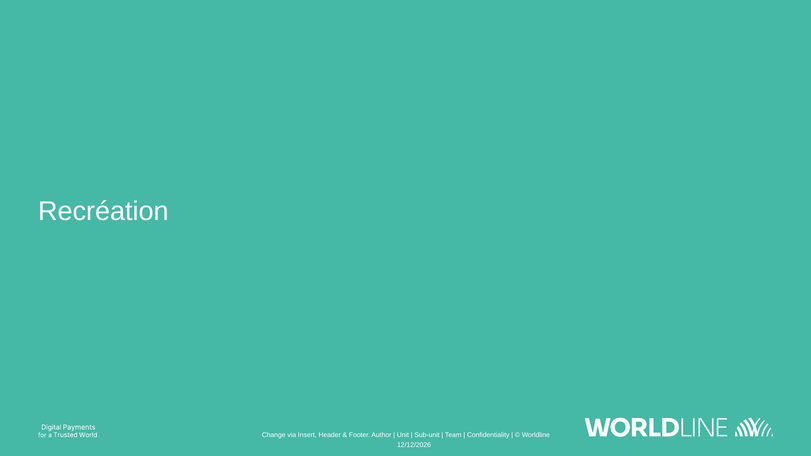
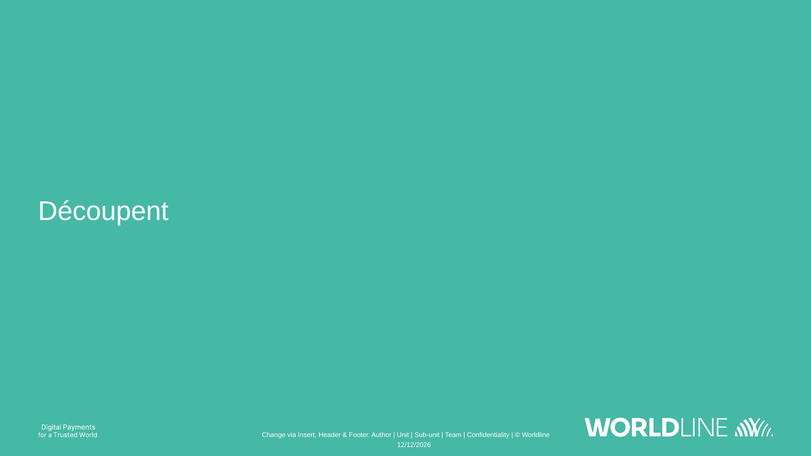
Recréation: Recréation -> Découpent
